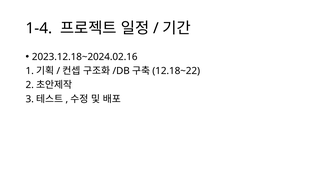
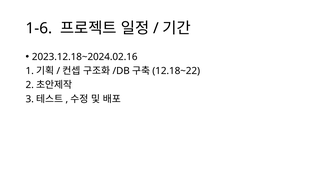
1-4: 1-4 -> 1-6
